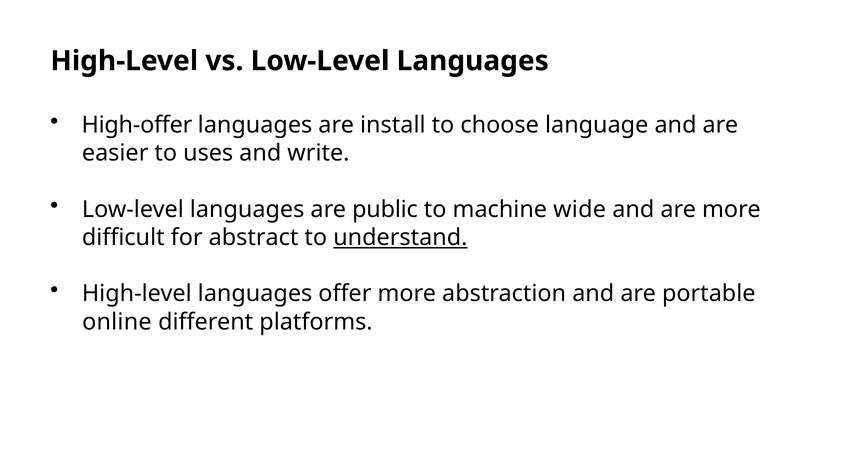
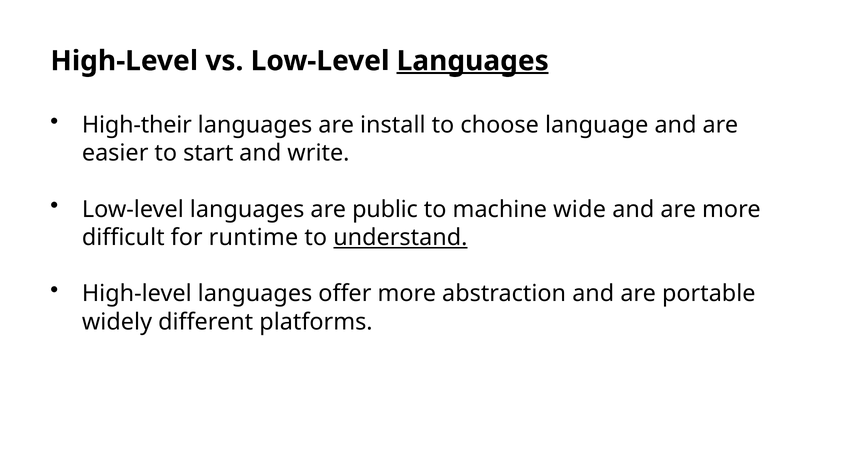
Languages at (473, 61) underline: none -> present
High-offer: High-offer -> High-their
uses: uses -> start
abstract: abstract -> runtime
online: online -> widely
